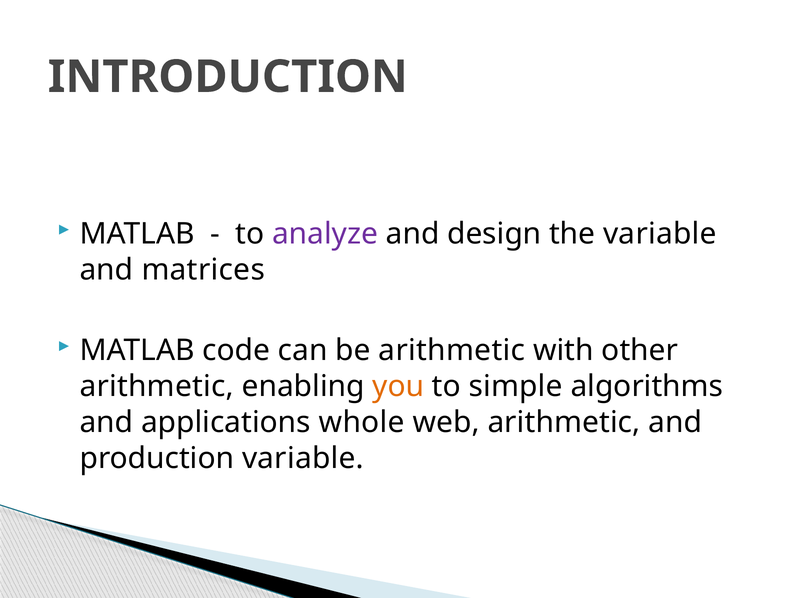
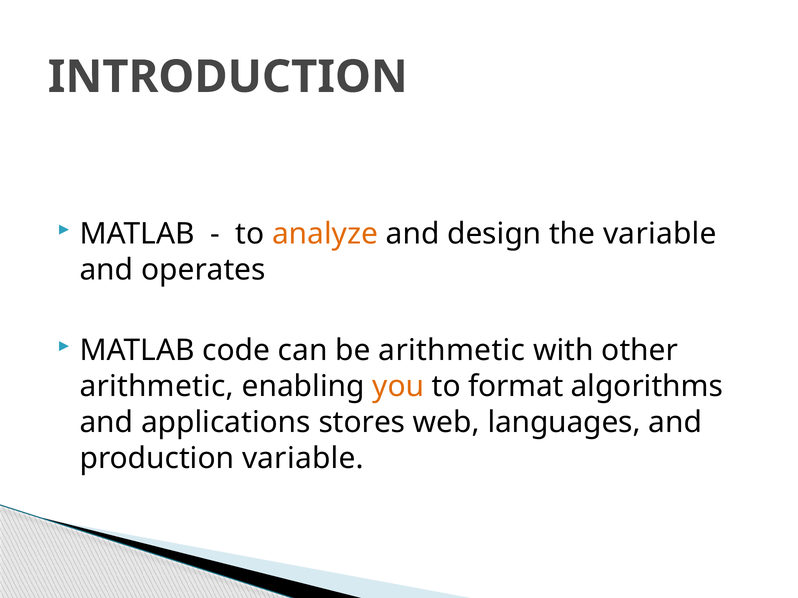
analyze colour: purple -> orange
matrices: matrices -> operates
simple: simple -> format
whole: whole -> stores
web arithmetic: arithmetic -> languages
